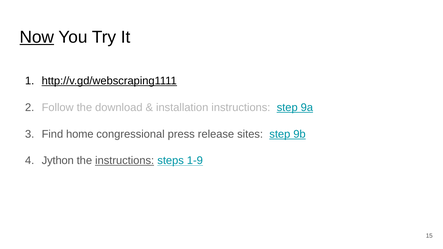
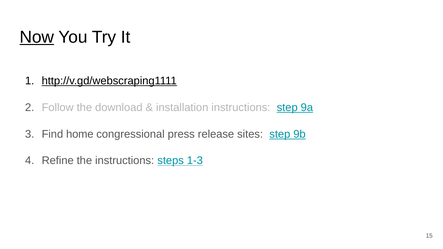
Jython: Jython -> Refine
instructions at (125, 161) underline: present -> none
1-9: 1-9 -> 1-3
